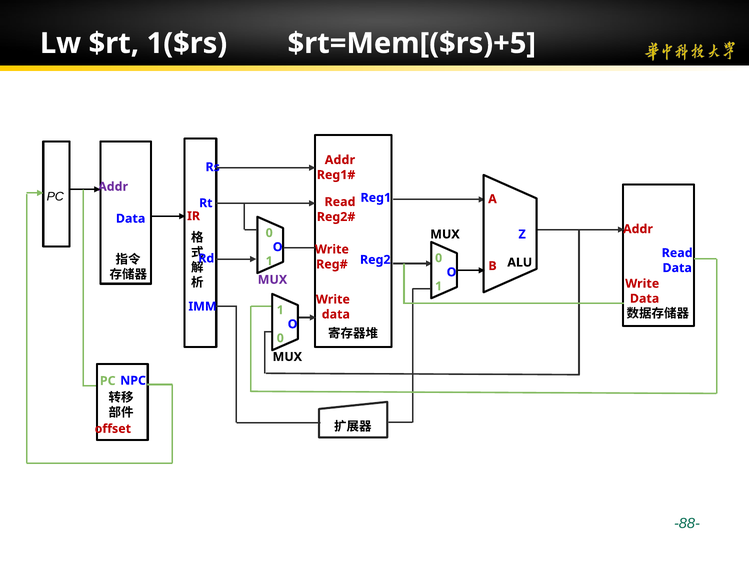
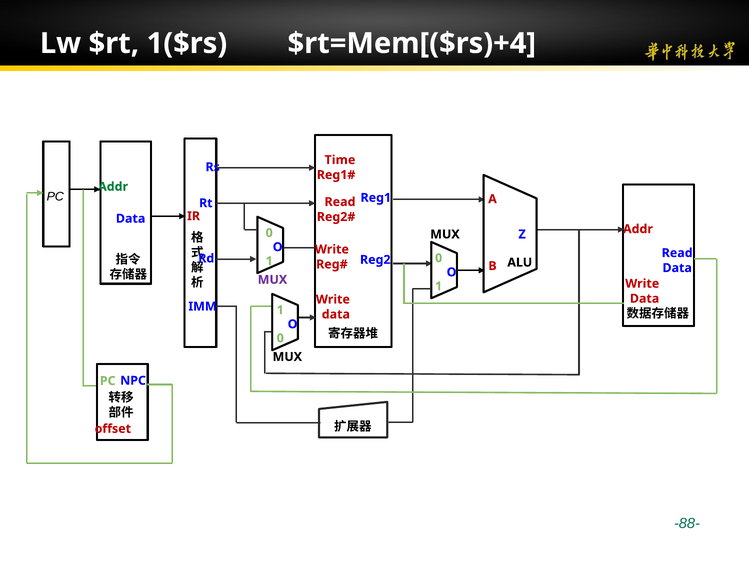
$rt=Mem[($rs)+5: $rt=Mem[($rs)+5 -> $rt=Mem[($rs)+4
Addr at (340, 160): Addr -> Time
Addr at (113, 187) colour: purple -> green
